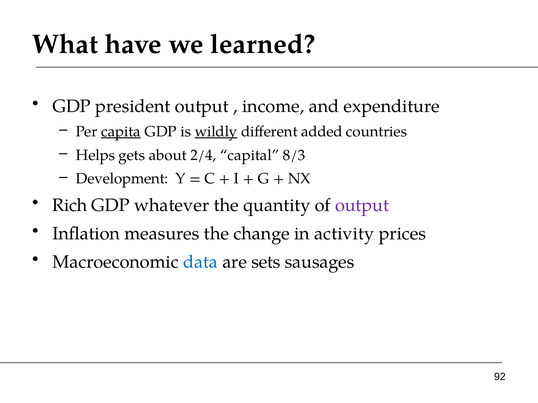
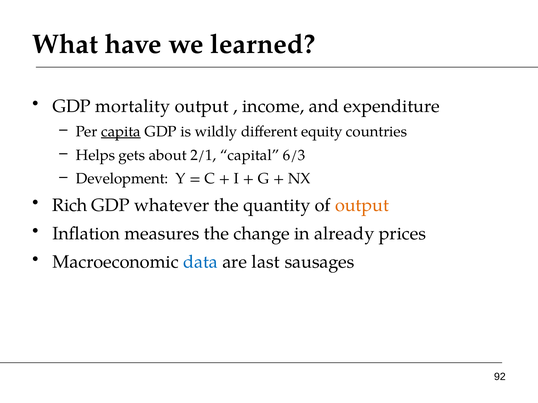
president: president -> mortality
wildly underline: present -> none
added: added -> equity
2/4: 2/4 -> 2/1
8/3: 8/3 -> 6/3
output at (362, 206) colour: purple -> orange
activity: activity -> already
sets: sets -> last
